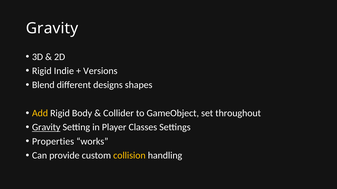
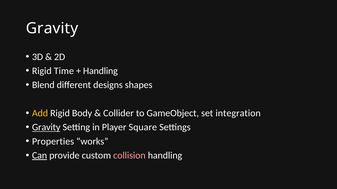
Indie: Indie -> Time
Versions at (100, 71): Versions -> Handling
throughout: throughout -> integration
Classes: Classes -> Square
Can underline: none -> present
collision colour: yellow -> pink
